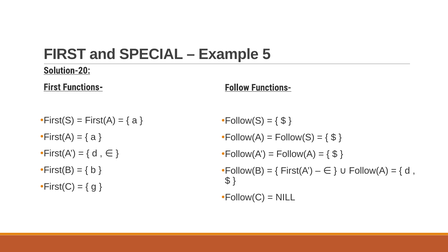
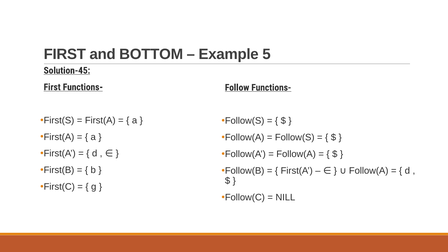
SPECIAL: SPECIAL -> BOTTOM
Solution-20: Solution-20 -> Solution-45
